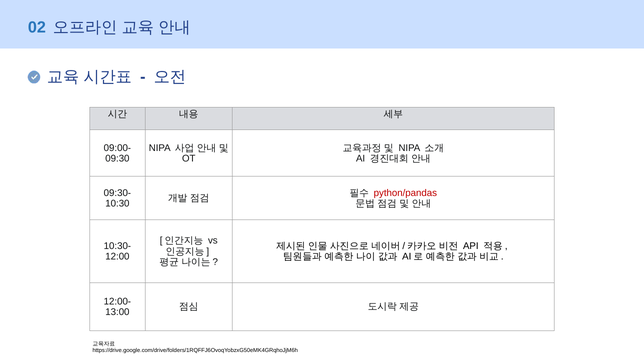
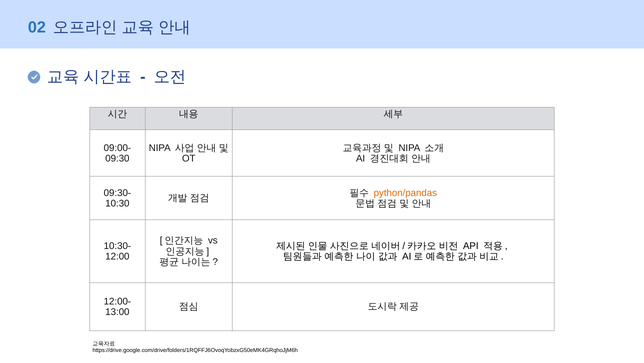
python/pandas colour: red -> orange
